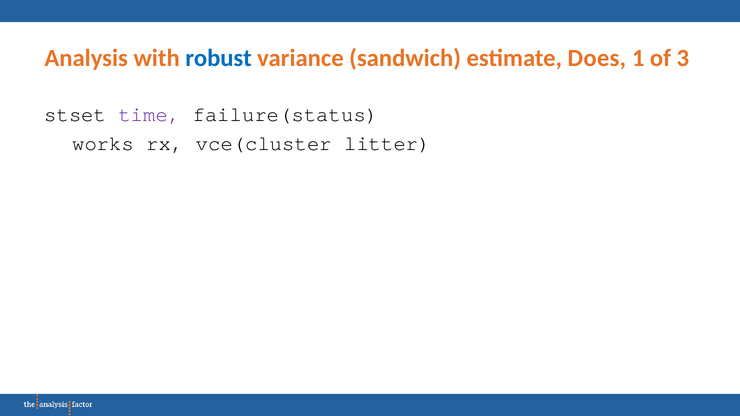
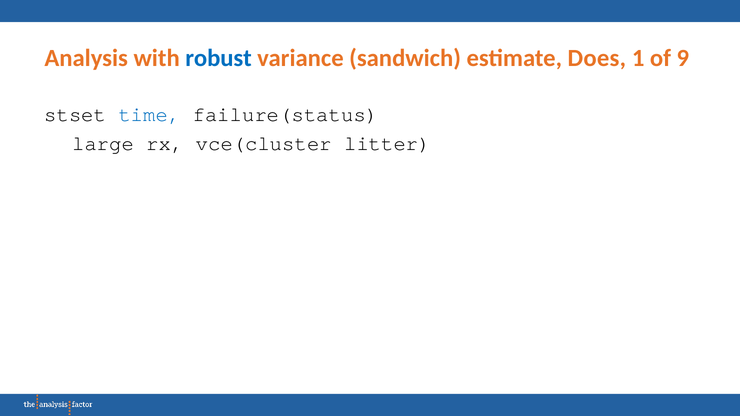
3: 3 -> 9
time colour: purple -> blue
works: works -> large
